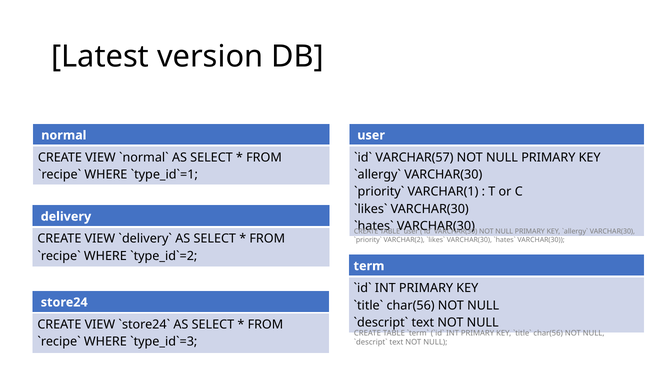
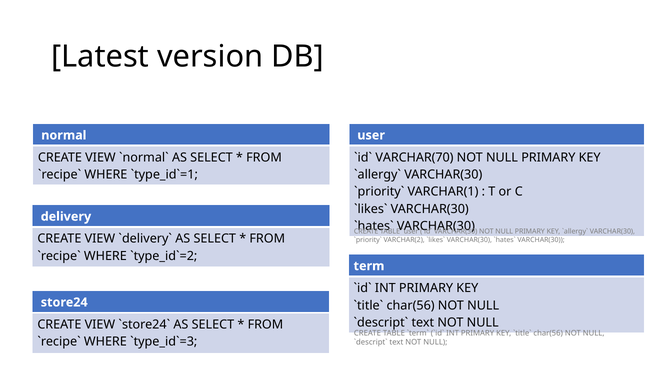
VARCHAR(57: VARCHAR(57 -> VARCHAR(70
